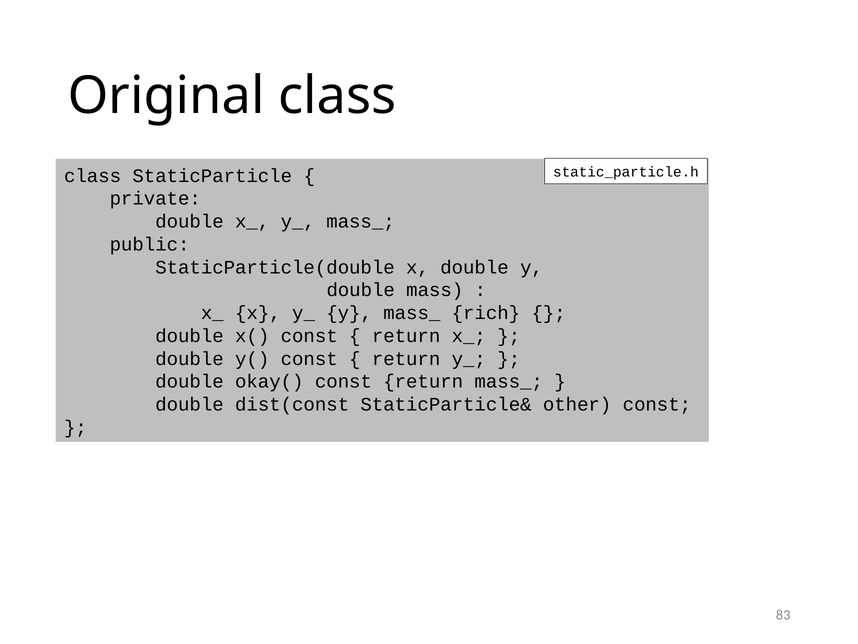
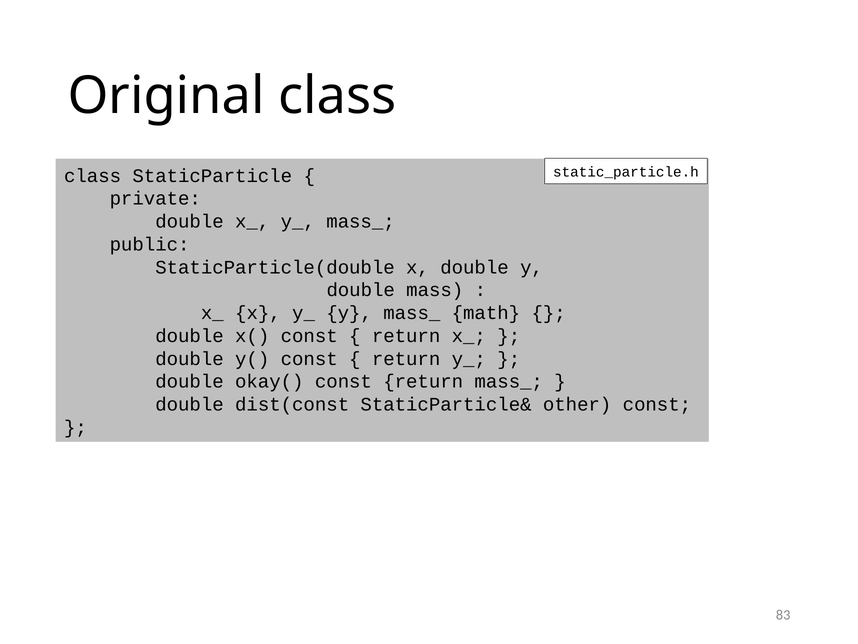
rich: rich -> math
